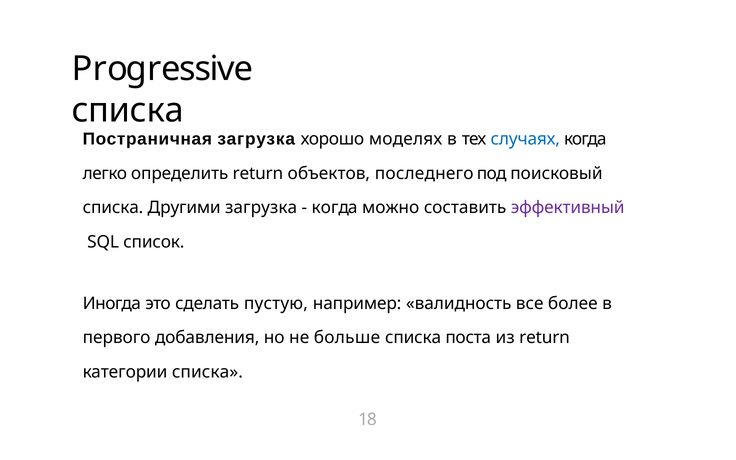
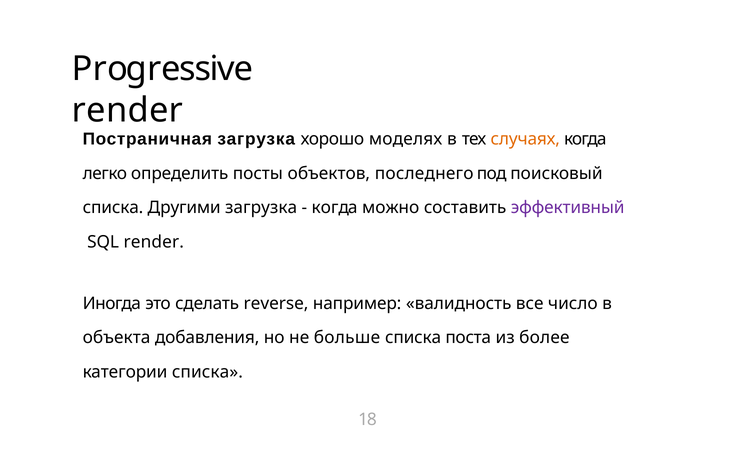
списка at (128, 111): списка -> render
случаях colour: blue -> orange
определить return: return -> посты
SQL список: список -> render
пустую: пустую -> reverse
более: более -> число
первого: первого -> объекта
из return: return -> более
